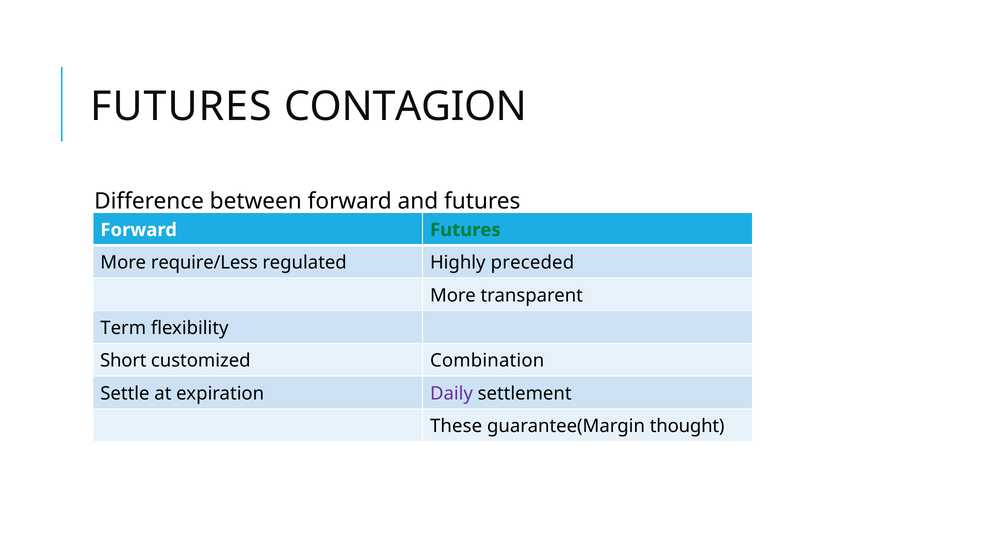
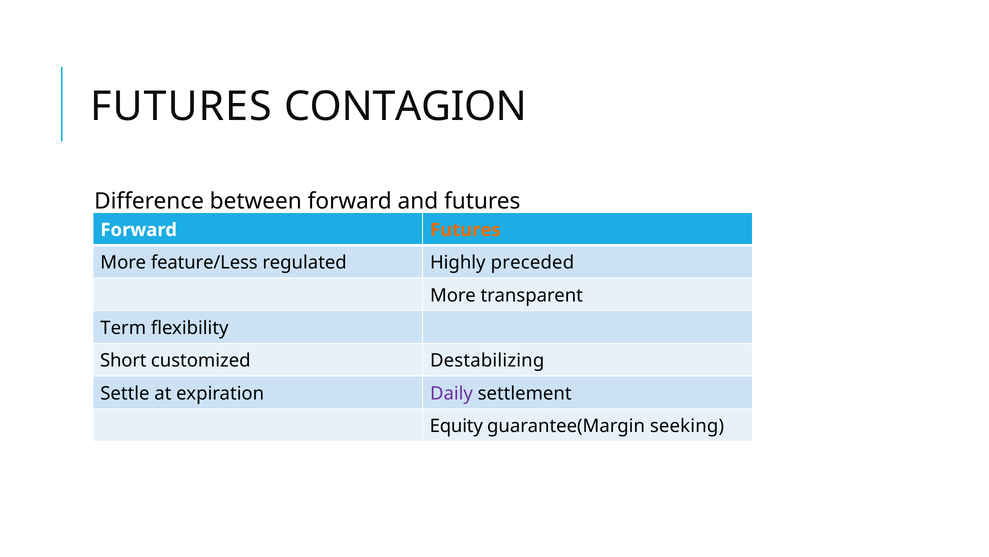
Futures at (465, 230) colour: green -> orange
require/Less: require/Less -> feature/Less
Combination: Combination -> Destabilizing
These: These -> Equity
thought: thought -> seeking
